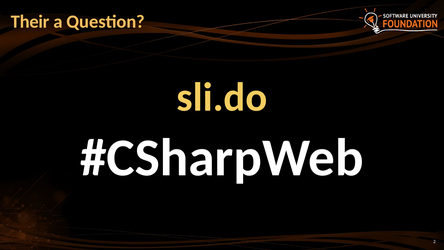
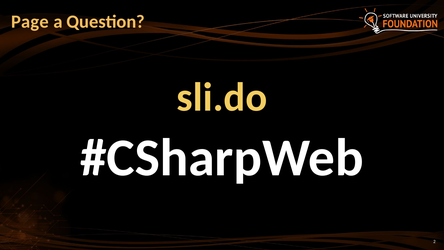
Their: Their -> Page
